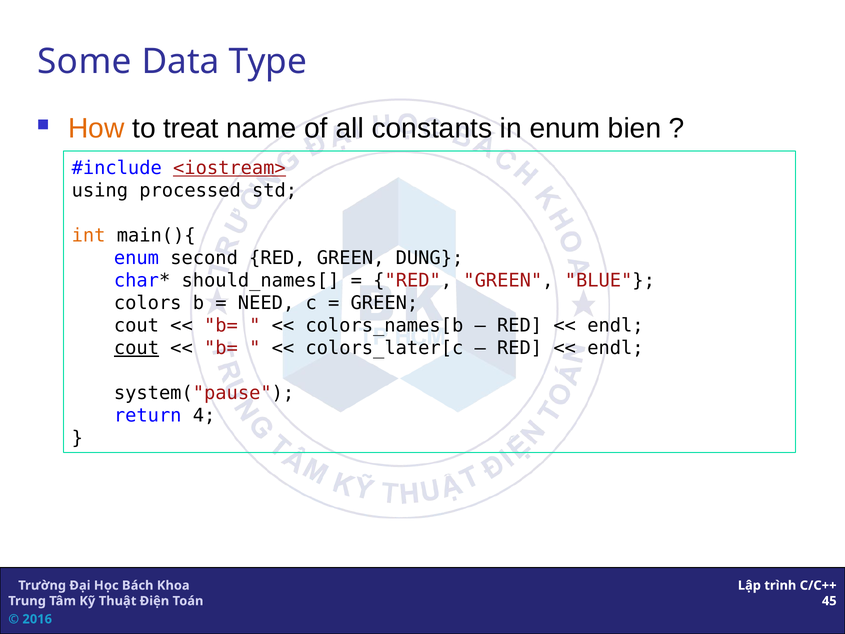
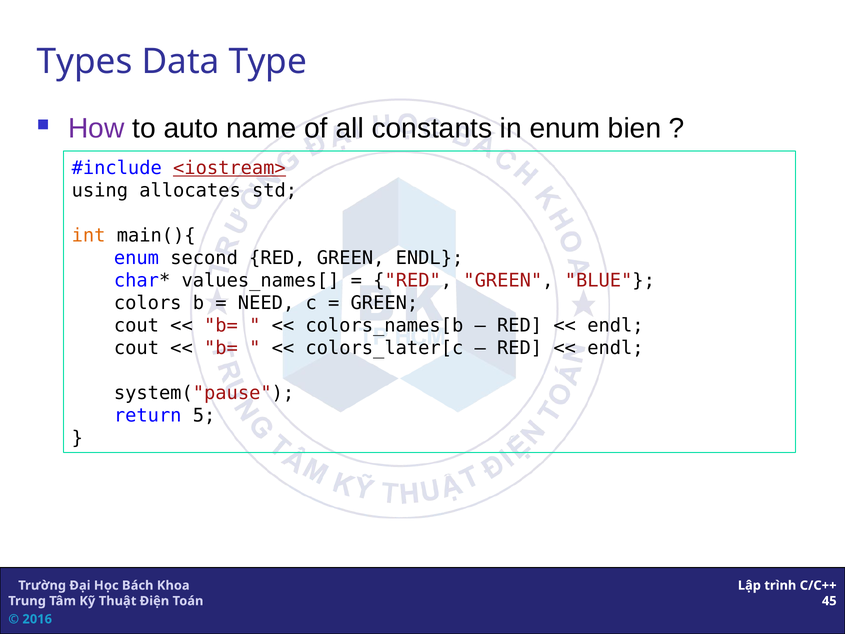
Some: Some -> Types
How colour: orange -> purple
treat: treat -> auto
processed: processed -> allocates
GREEN DUNG: DUNG -> ENDL
should_names[: should_names[ -> values_names[
cout at (136, 348) underline: present -> none
4: 4 -> 5
